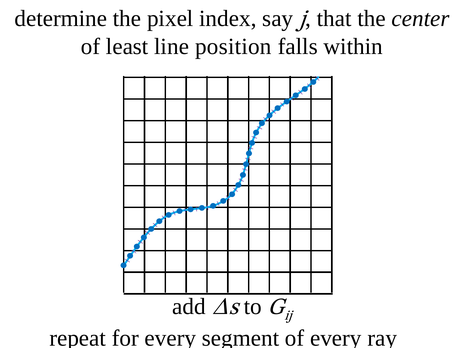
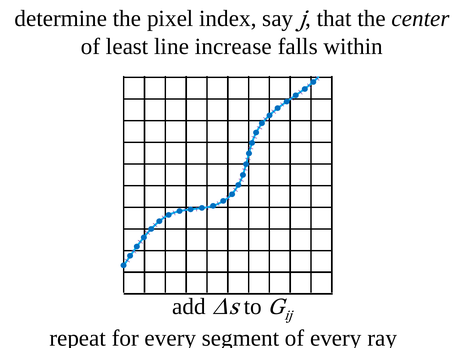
position: position -> increase
